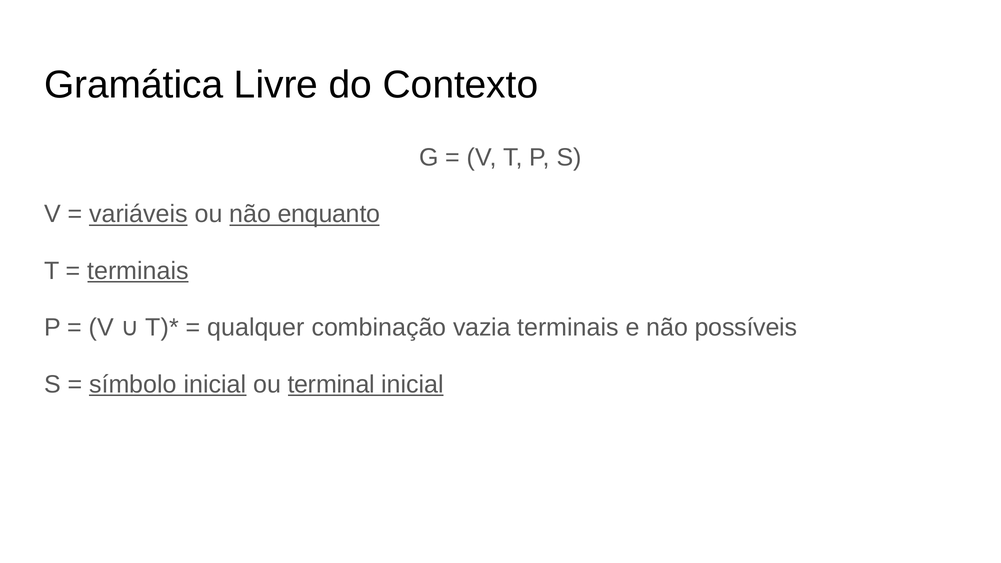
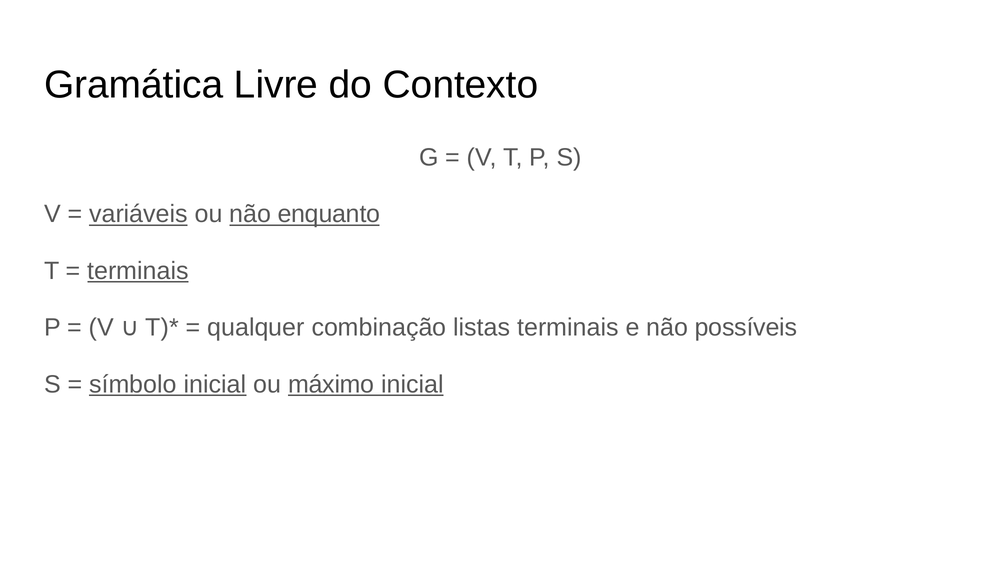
vazia: vazia -> listas
terminal: terminal -> máximo
